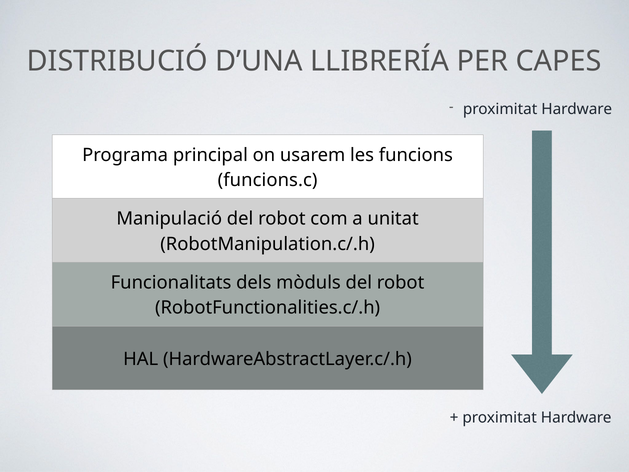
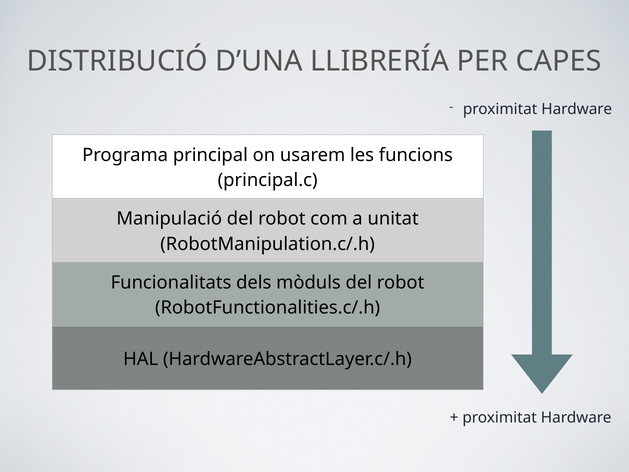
funcions.c: funcions.c -> principal.c
